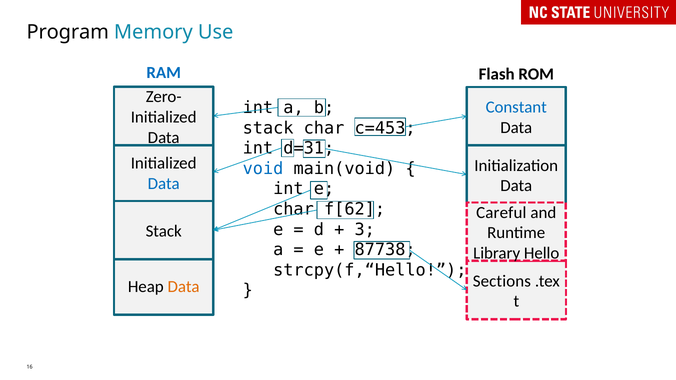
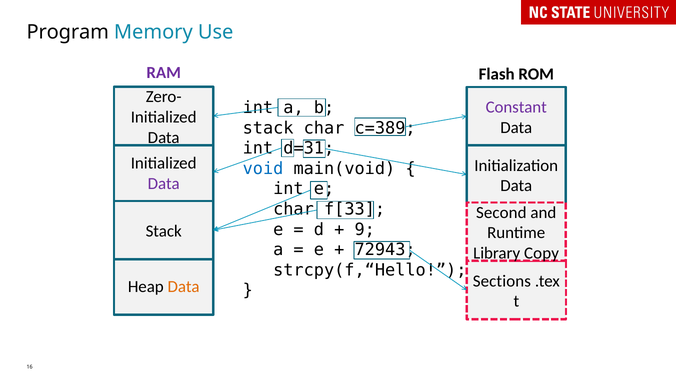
RAM colour: blue -> purple
Constant colour: blue -> purple
c=453: c=453 -> c=389
Data at (164, 184) colour: blue -> purple
f[62: f[62 -> f[33
Careful: Careful -> Second
3: 3 -> 9
87738: 87738 -> 72943
Hello: Hello -> Copy
